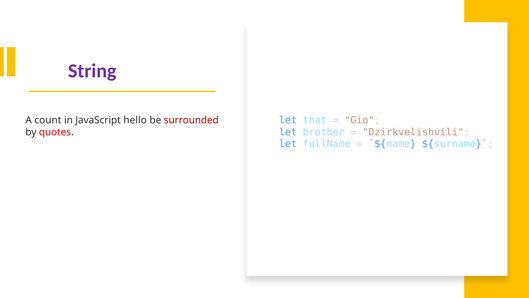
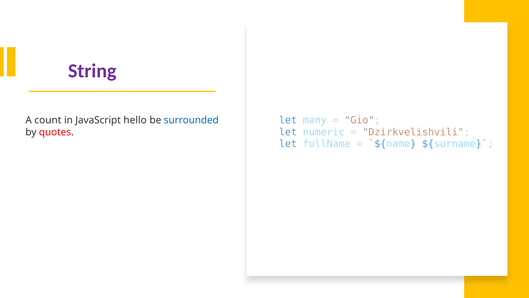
that: that -> many
surrounded colour: red -> blue
brother: brother -> numeric
